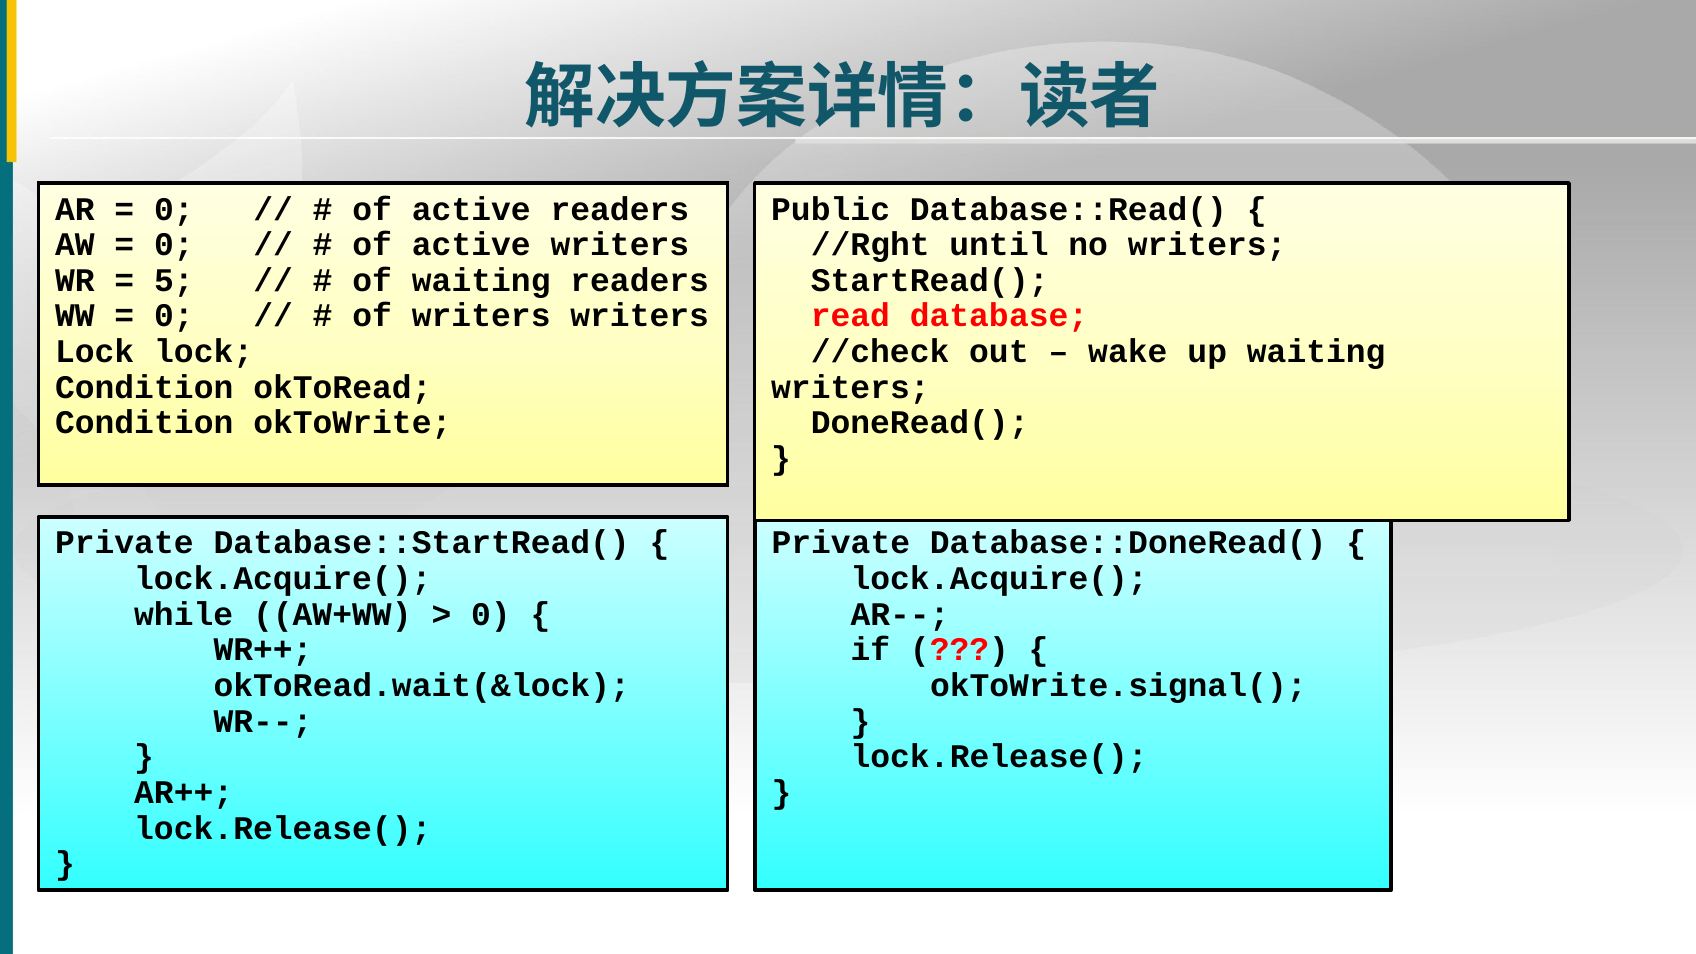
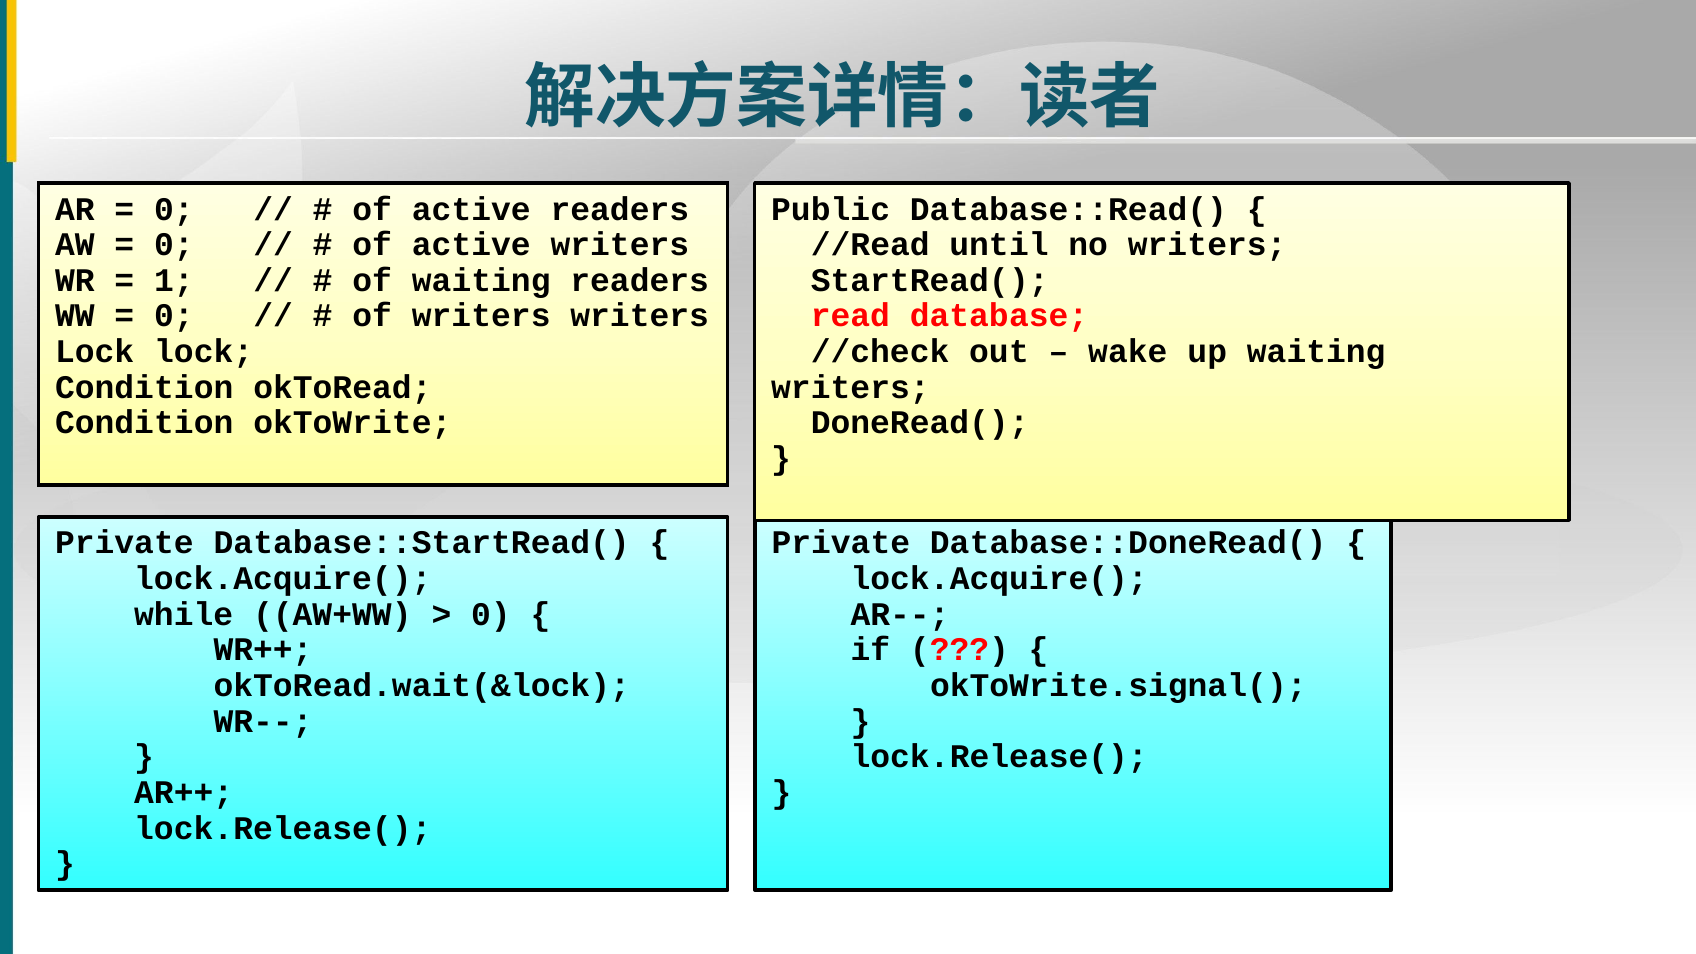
//Rght: //Rght -> //Read
5: 5 -> 1
